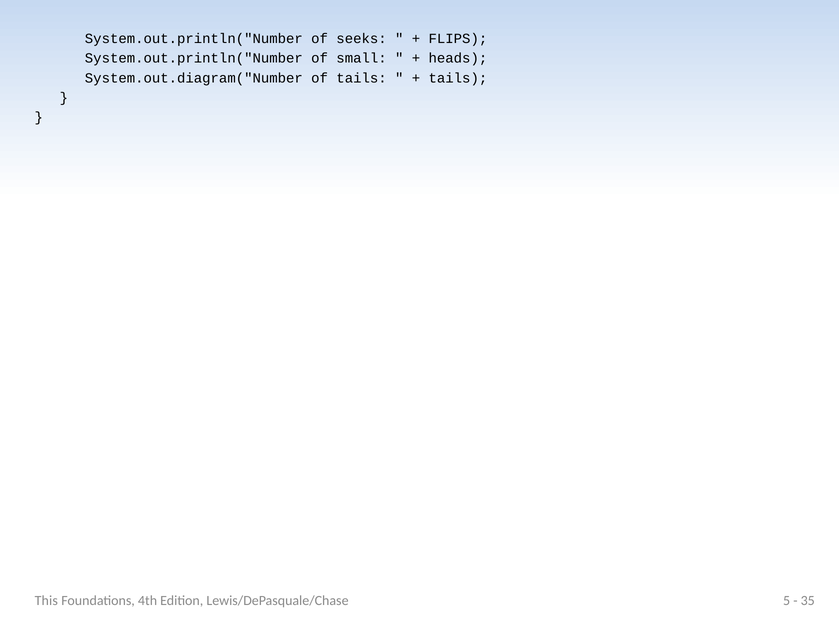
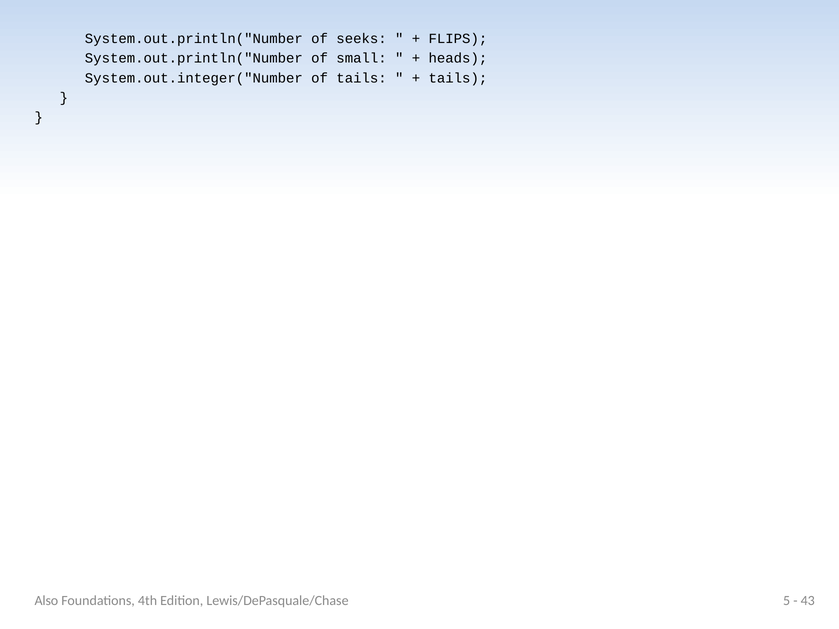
System.out.diagram("Number: System.out.diagram("Number -> System.out.integer("Number
This: This -> Also
35: 35 -> 43
